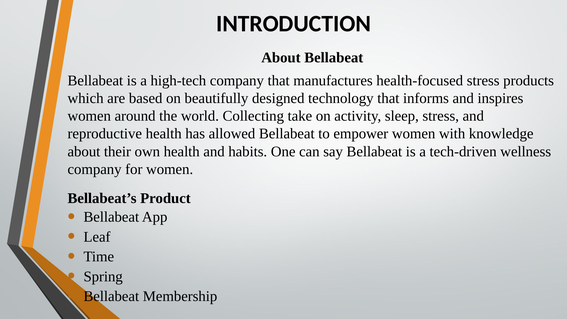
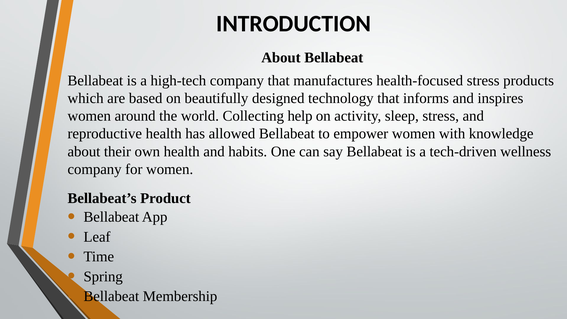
take: take -> help
